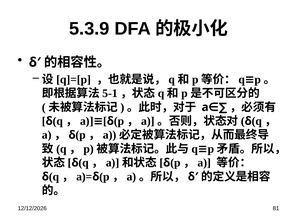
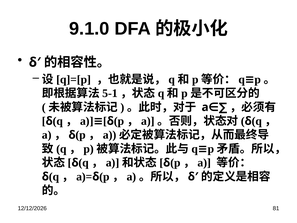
5.3.9: 5.3.9 -> 9.1.0
